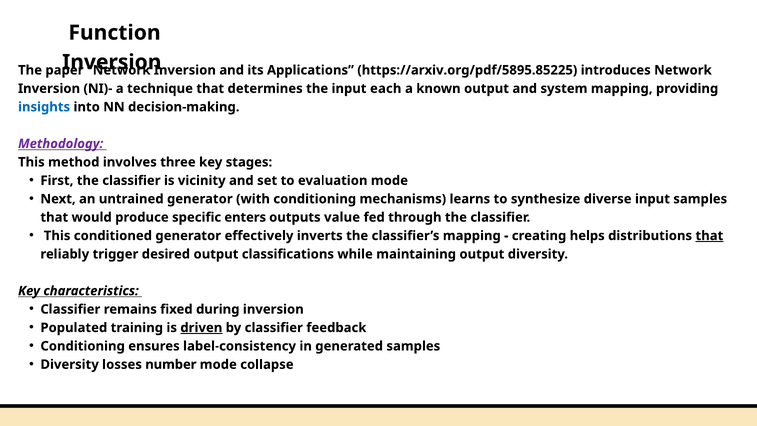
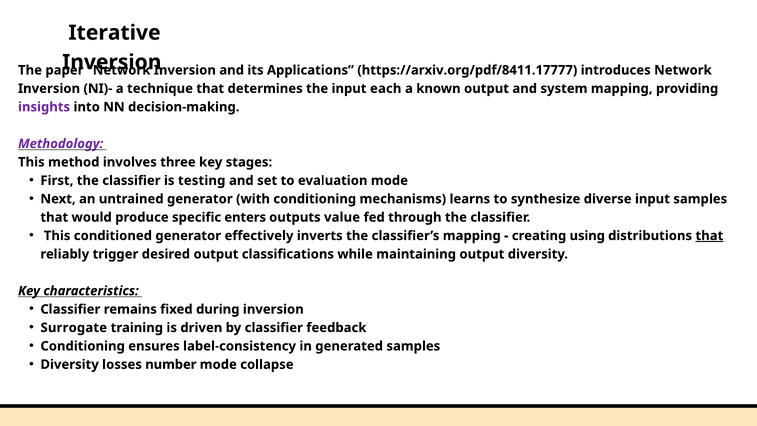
Function: Function -> Iterative
https://arxiv.org/pdf/5895.85225: https://arxiv.org/pdf/5895.85225 -> https://arxiv.org/pdf/8411.17777
insights colour: blue -> purple
vicinity: vicinity -> testing
helps: helps -> using
Populated: Populated -> Surrogate
driven underline: present -> none
